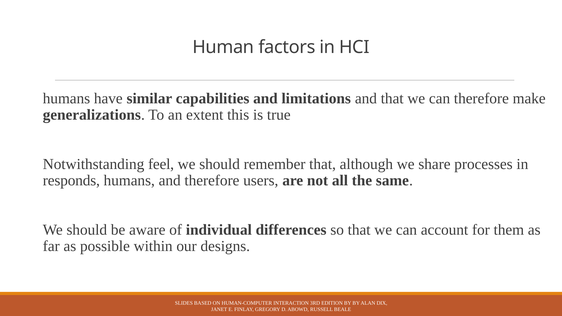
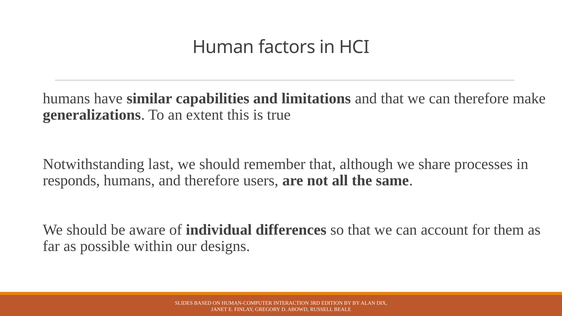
feel: feel -> last
